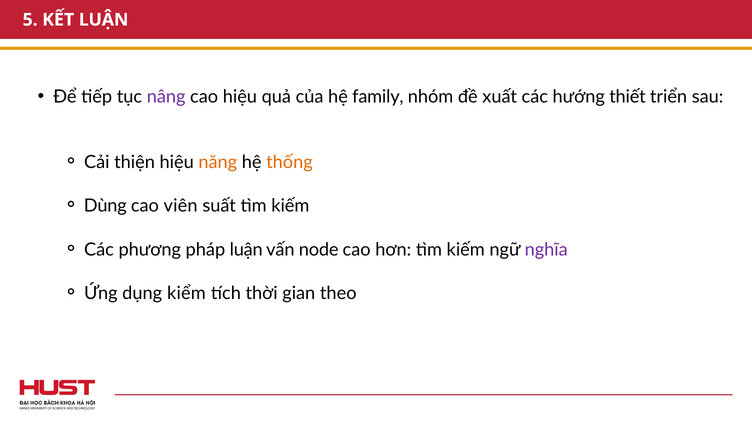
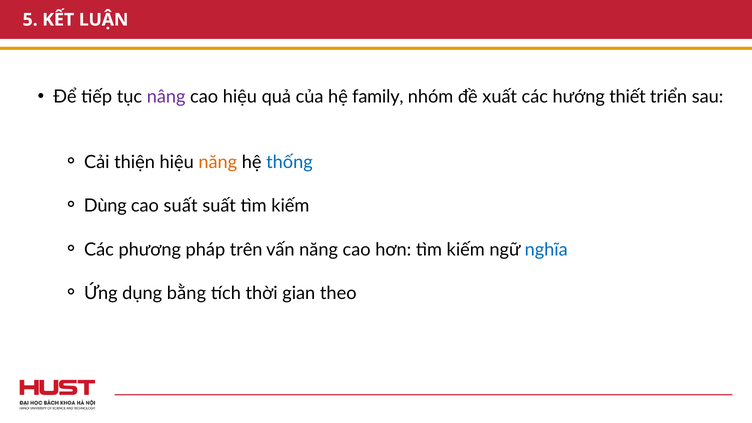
thống colour: orange -> blue
cao viên: viên -> suất
pháp luận: luận -> trên
vấn node: node -> năng
nghĩa colour: purple -> blue
kiểm: kiểm -> bằng
